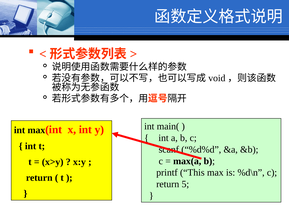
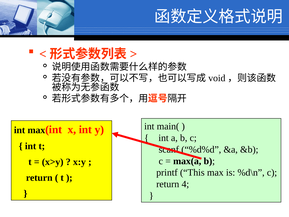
5: 5 -> 4
